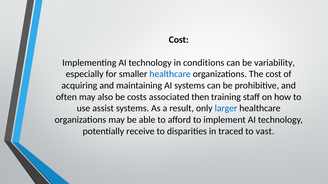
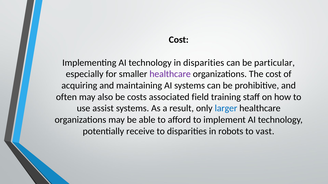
in conditions: conditions -> disparities
variability: variability -> particular
healthcare at (170, 74) colour: blue -> purple
then: then -> field
traced: traced -> robots
